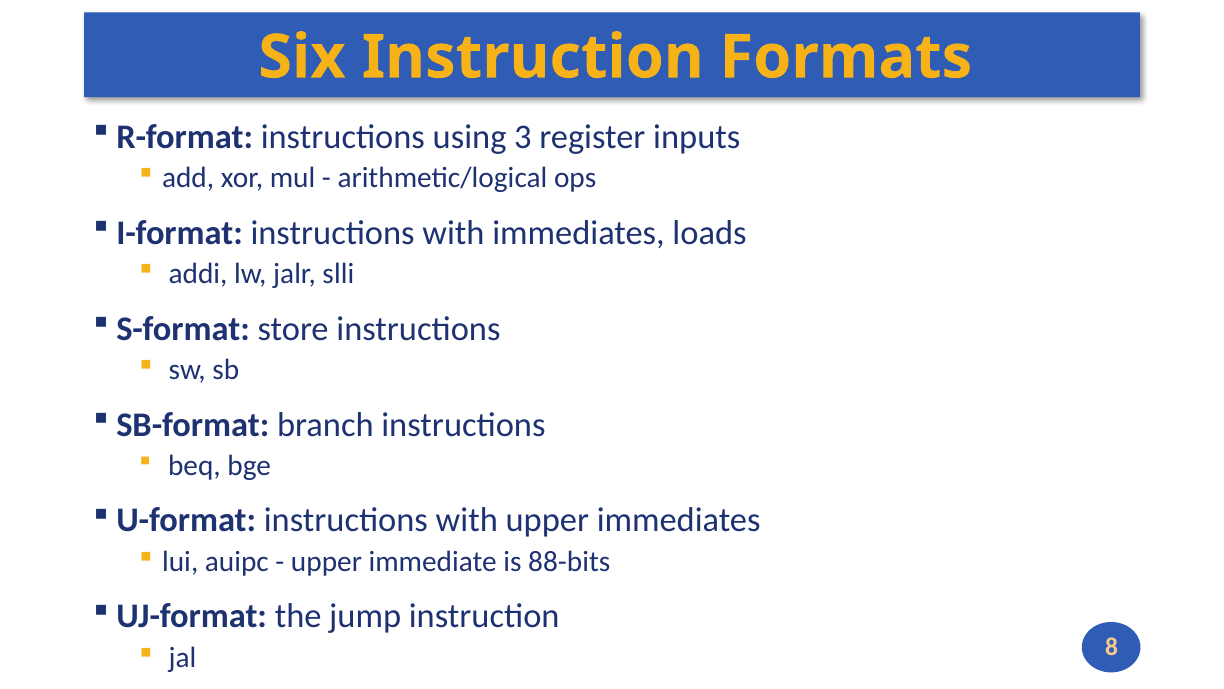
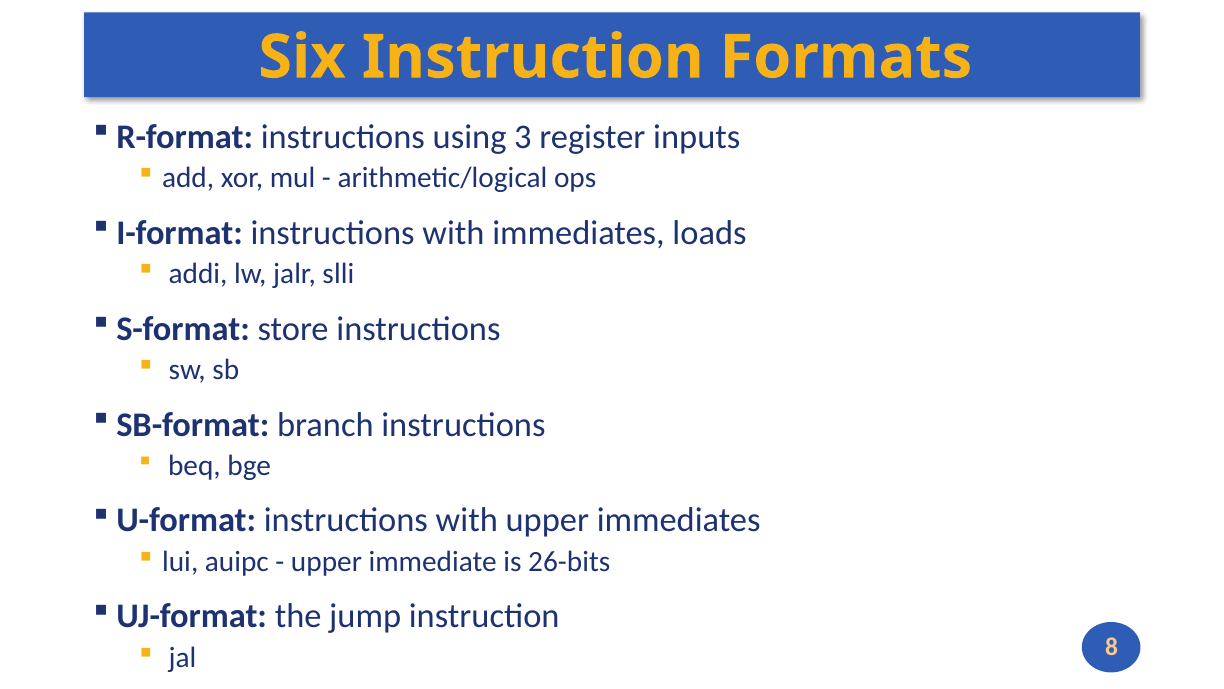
88-bits: 88-bits -> 26-bits
